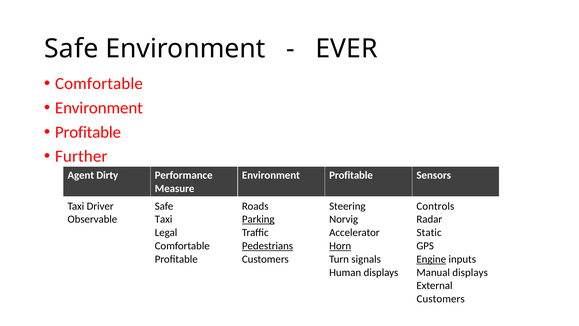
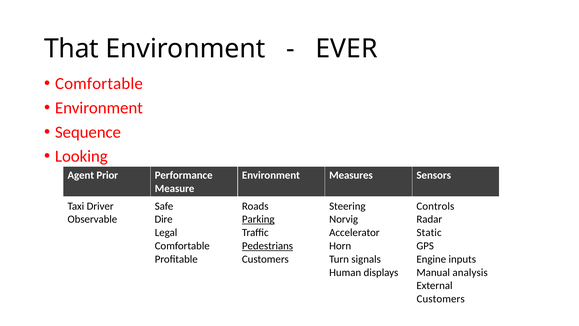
Safe at (71, 49): Safe -> That
Profitable at (88, 132): Profitable -> Sequence
Further: Further -> Looking
Dirty: Dirty -> Prior
Environment Profitable: Profitable -> Measures
Taxi at (164, 219): Taxi -> Dire
Horn underline: present -> none
Engine underline: present -> none
Manual displays: displays -> analysis
